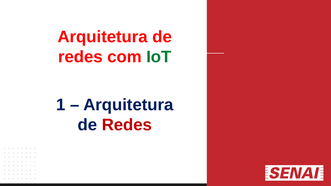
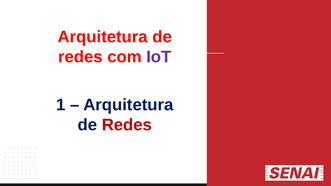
IoT colour: green -> purple
